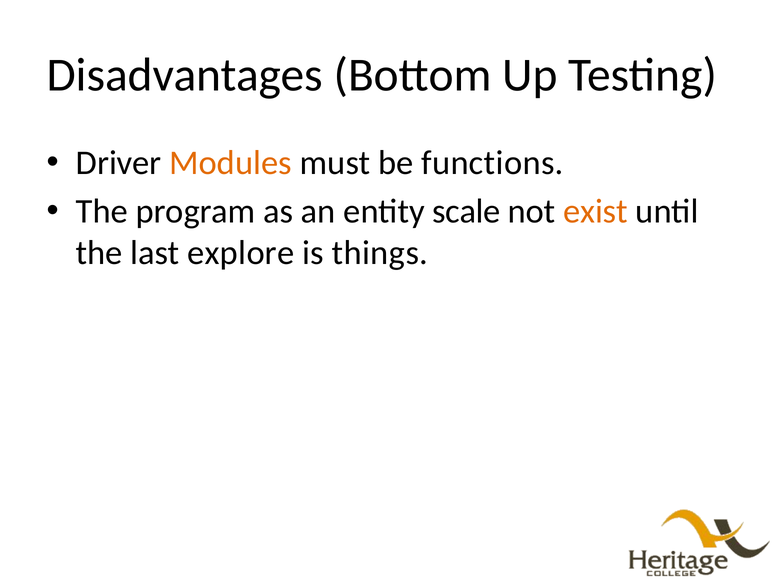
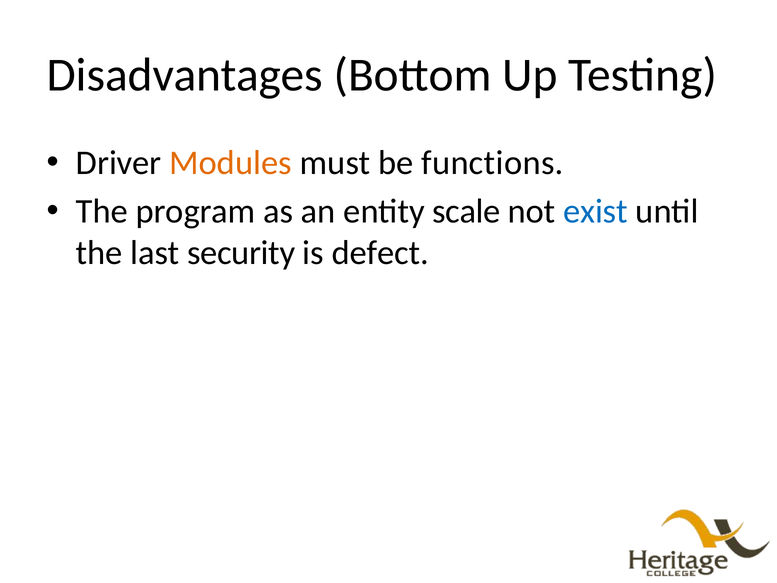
exist colour: orange -> blue
explore: explore -> security
things: things -> defect
